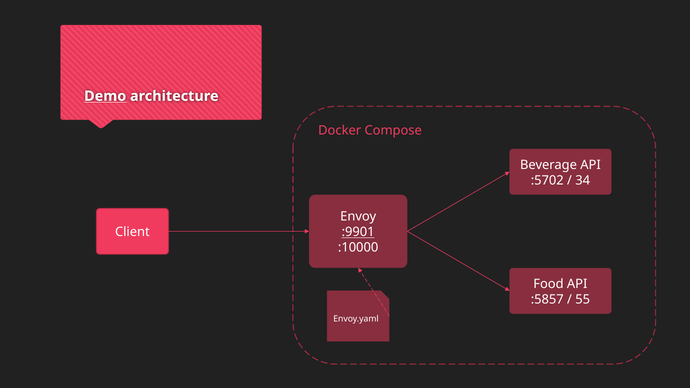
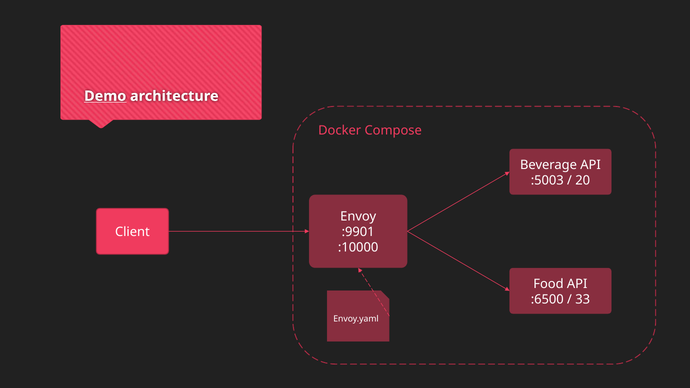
:5702: :5702 -> :5003
34: 34 -> 20
:9901 underline: present -> none
:5857: :5857 -> :6500
55: 55 -> 33
